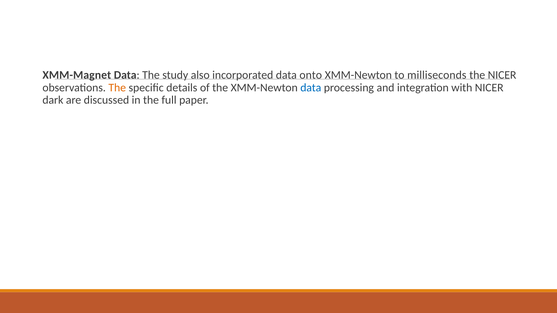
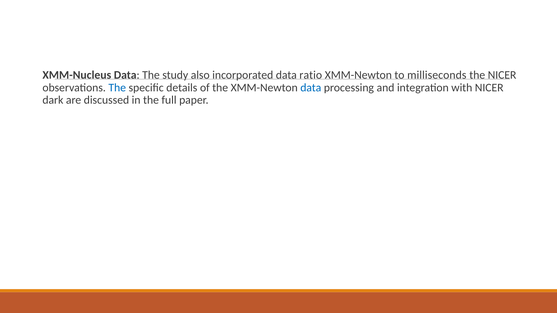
XMM-Magnet: XMM-Magnet -> XMM-Nucleus
onto: onto -> ratio
The at (117, 88) colour: orange -> blue
